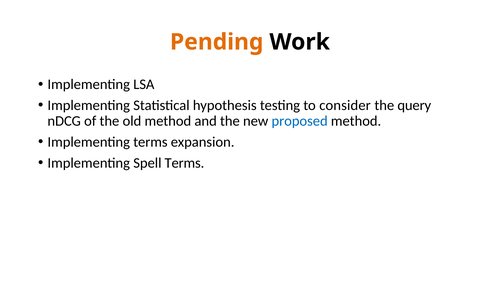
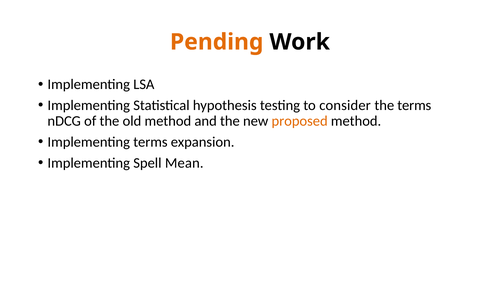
the query: query -> terms
proposed colour: blue -> orange
Spell Terms: Terms -> Mean
